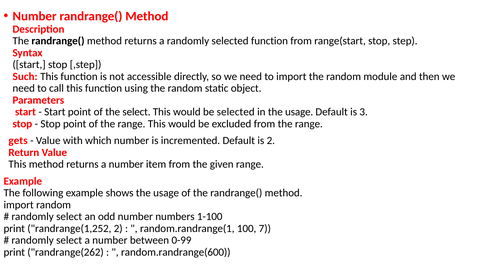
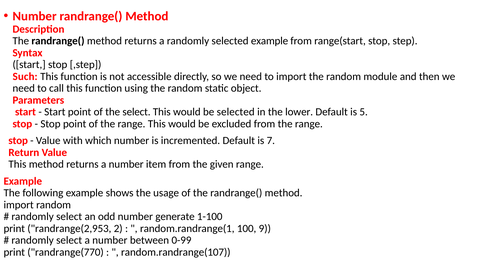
selected function: function -> example
in the usage: usage -> lower
3: 3 -> 5
gets at (18, 141): gets -> stop
is 2: 2 -> 7
numbers: numbers -> generate
randrange(1,252: randrange(1,252 -> randrange(2,953
7: 7 -> 9
randrange(262: randrange(262 -> randrange(770
random.randrange(600: random.randrange(600 -> random.randrange(107
